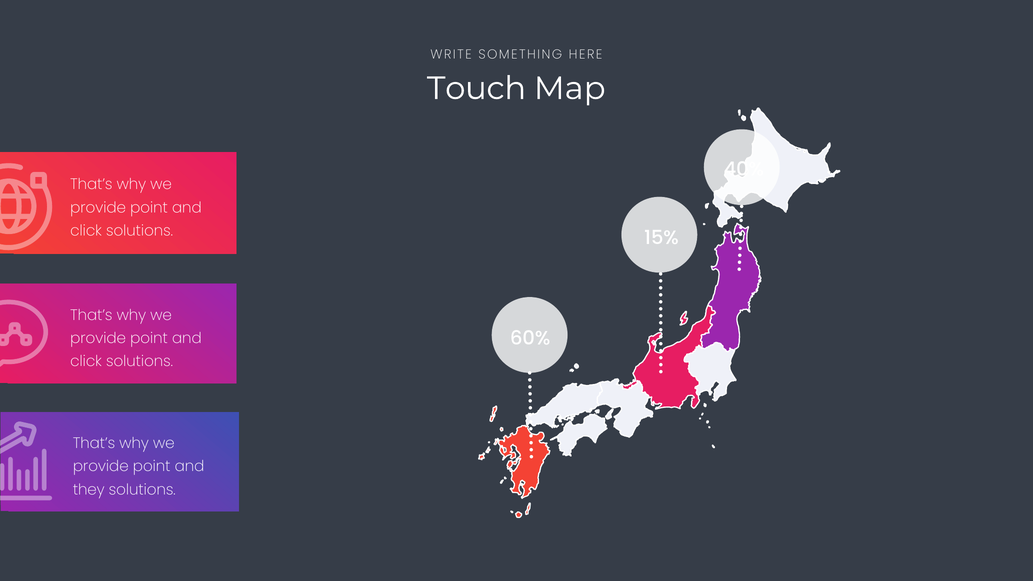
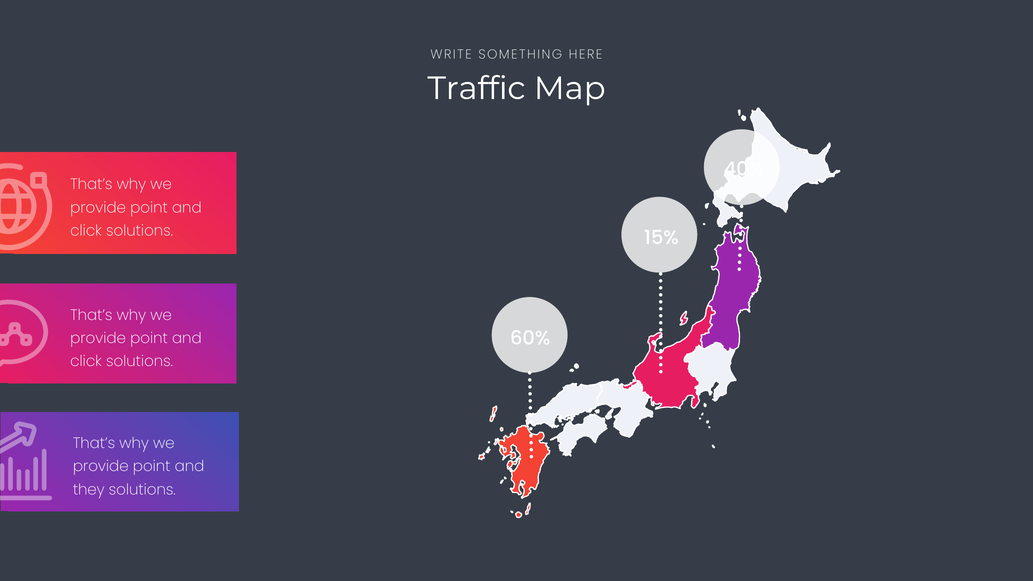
Touch: Touch -> Traffic
